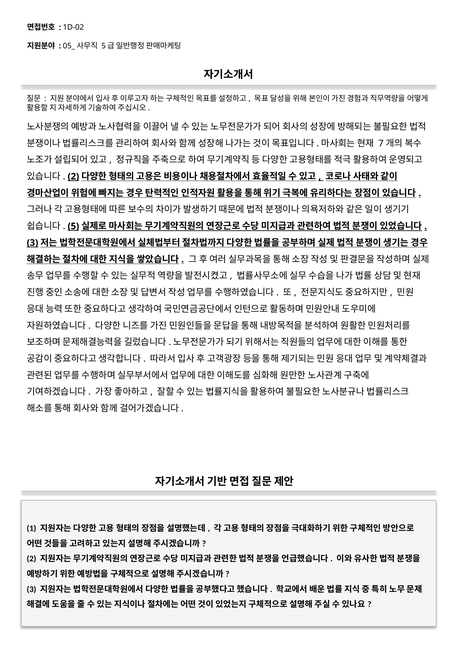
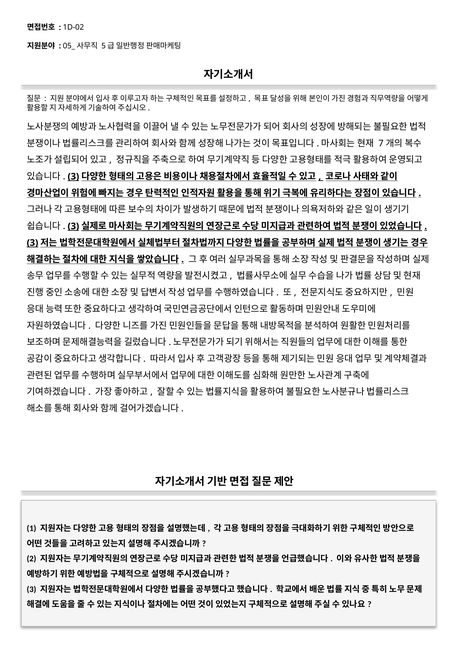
2 at (73, 177): 2 -> 3
5 at (73, 226): 5 -> 3
